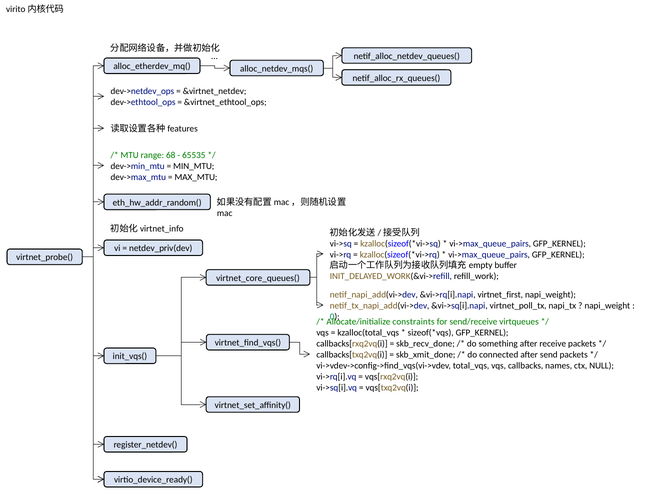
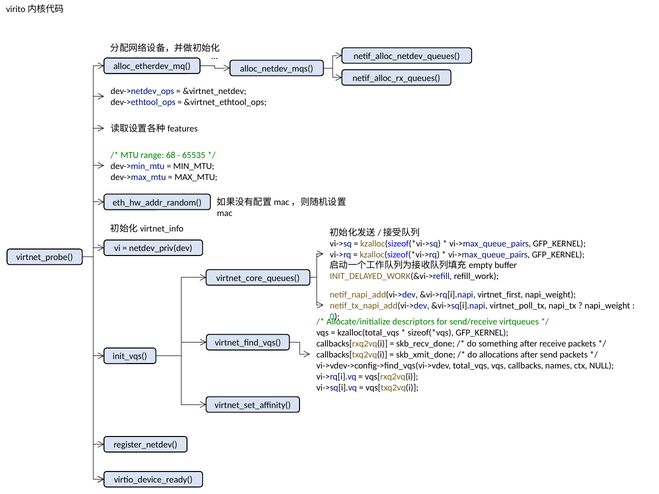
constraints: constraints -> descriptors
connected: connected -> allocations
